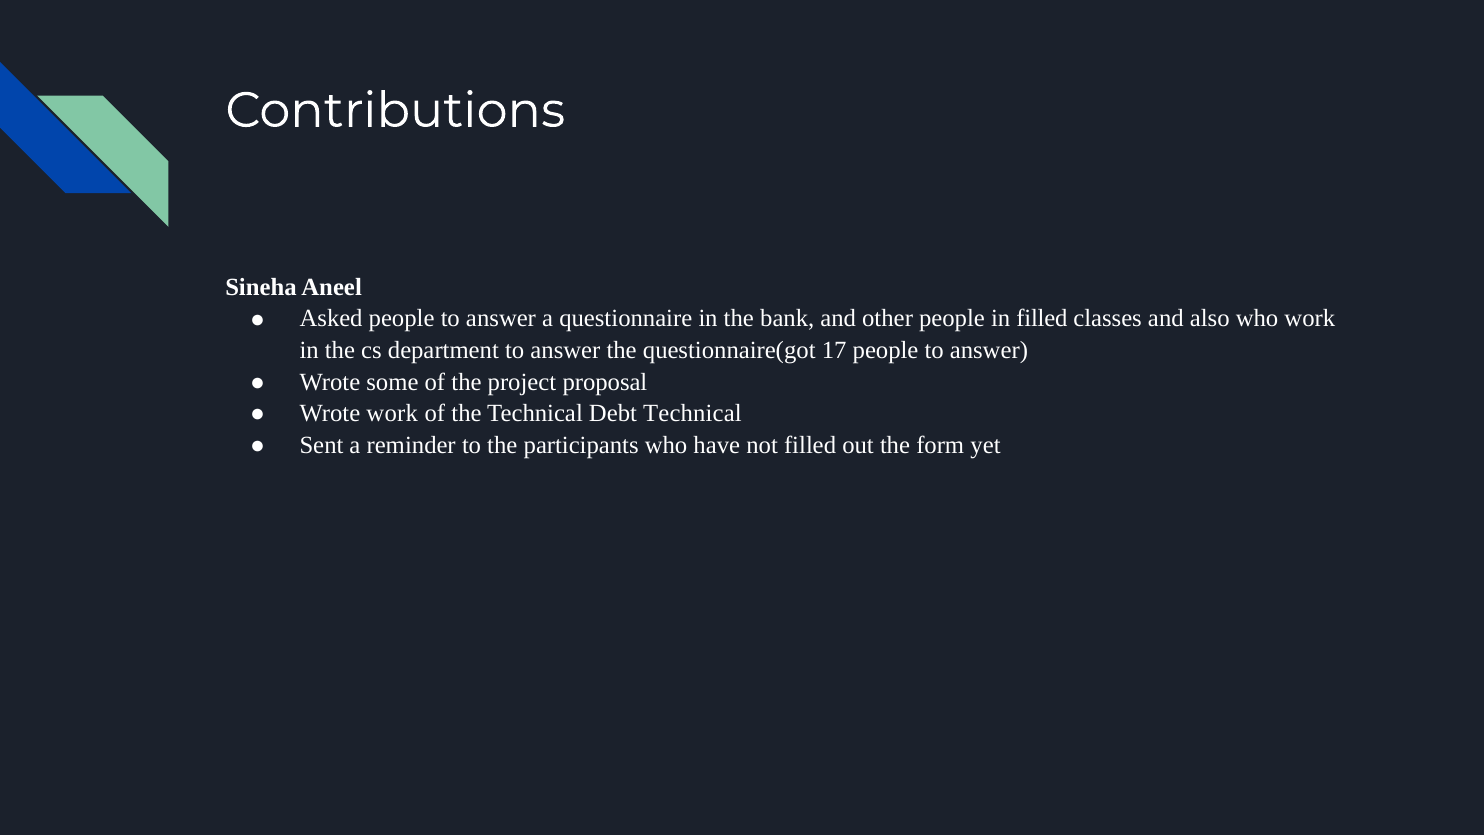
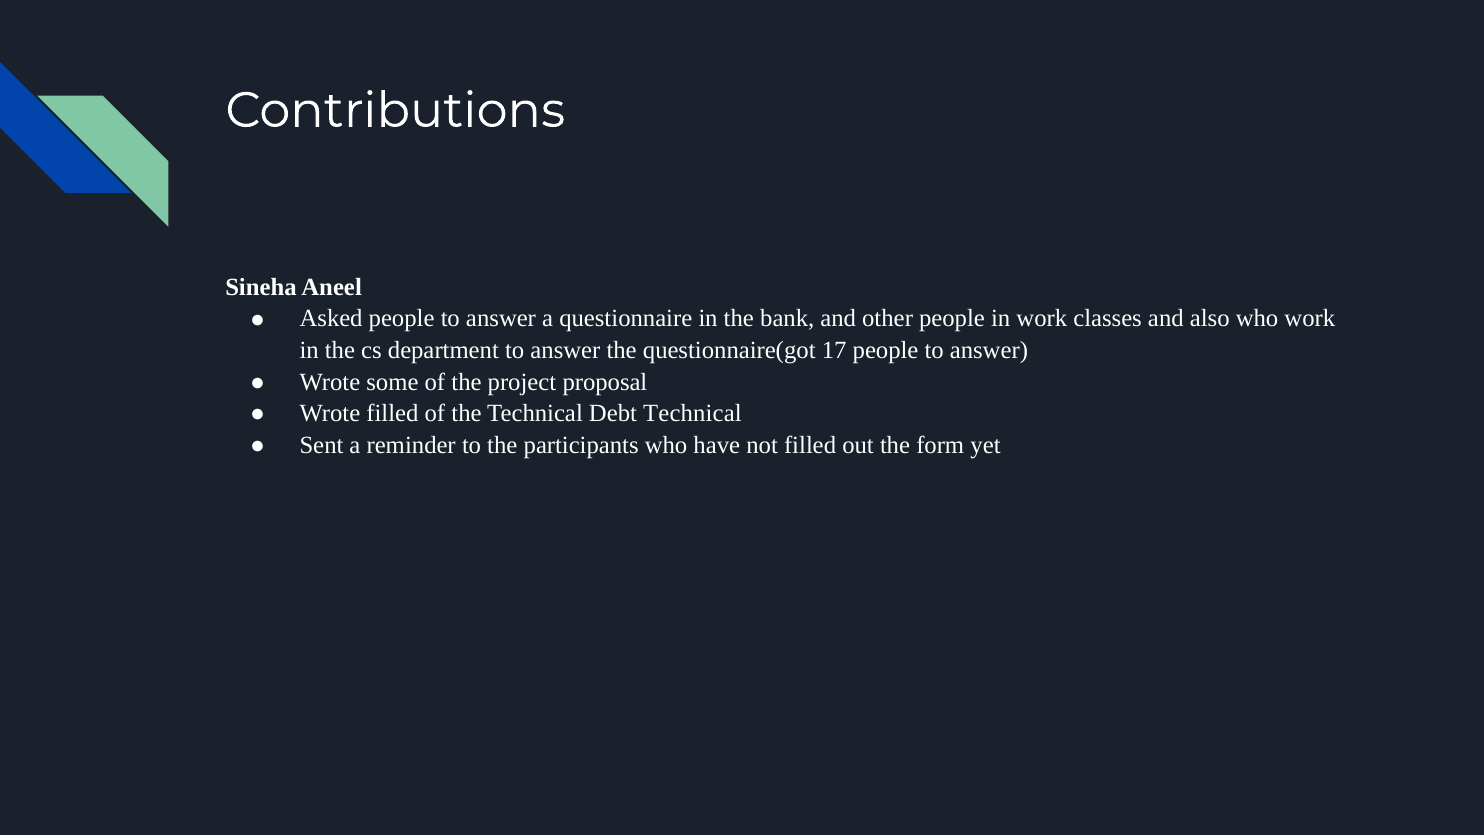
in filled: filled -> work
Wrote work: work -> filled
